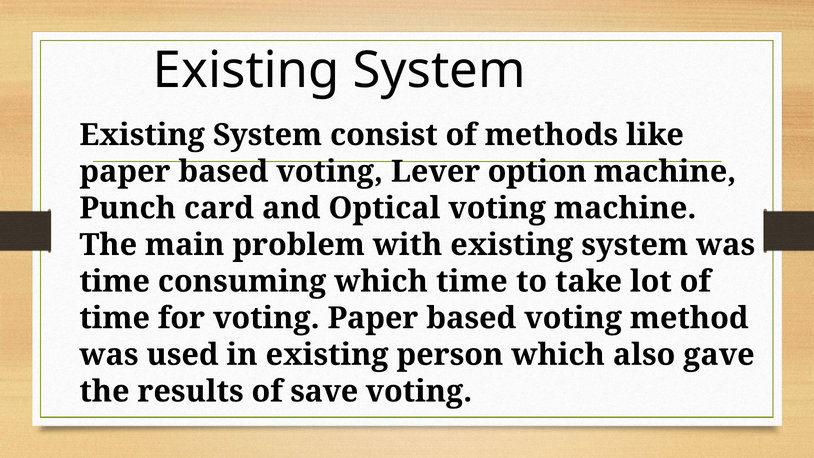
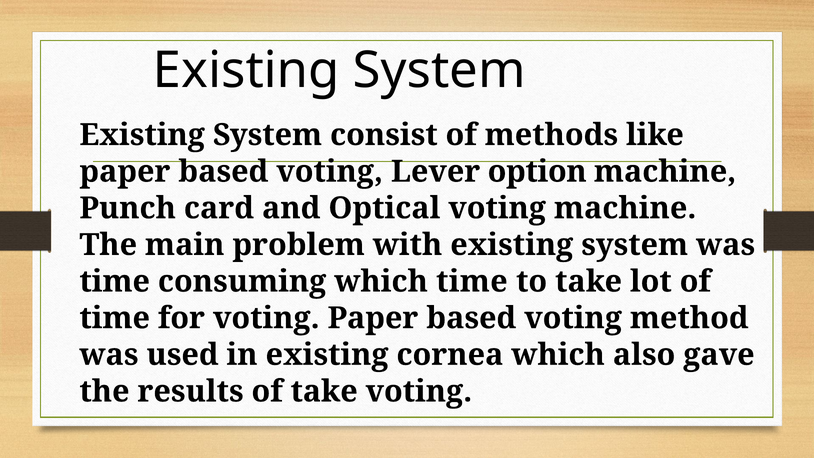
person: person -> cornea
of save: save -> take
